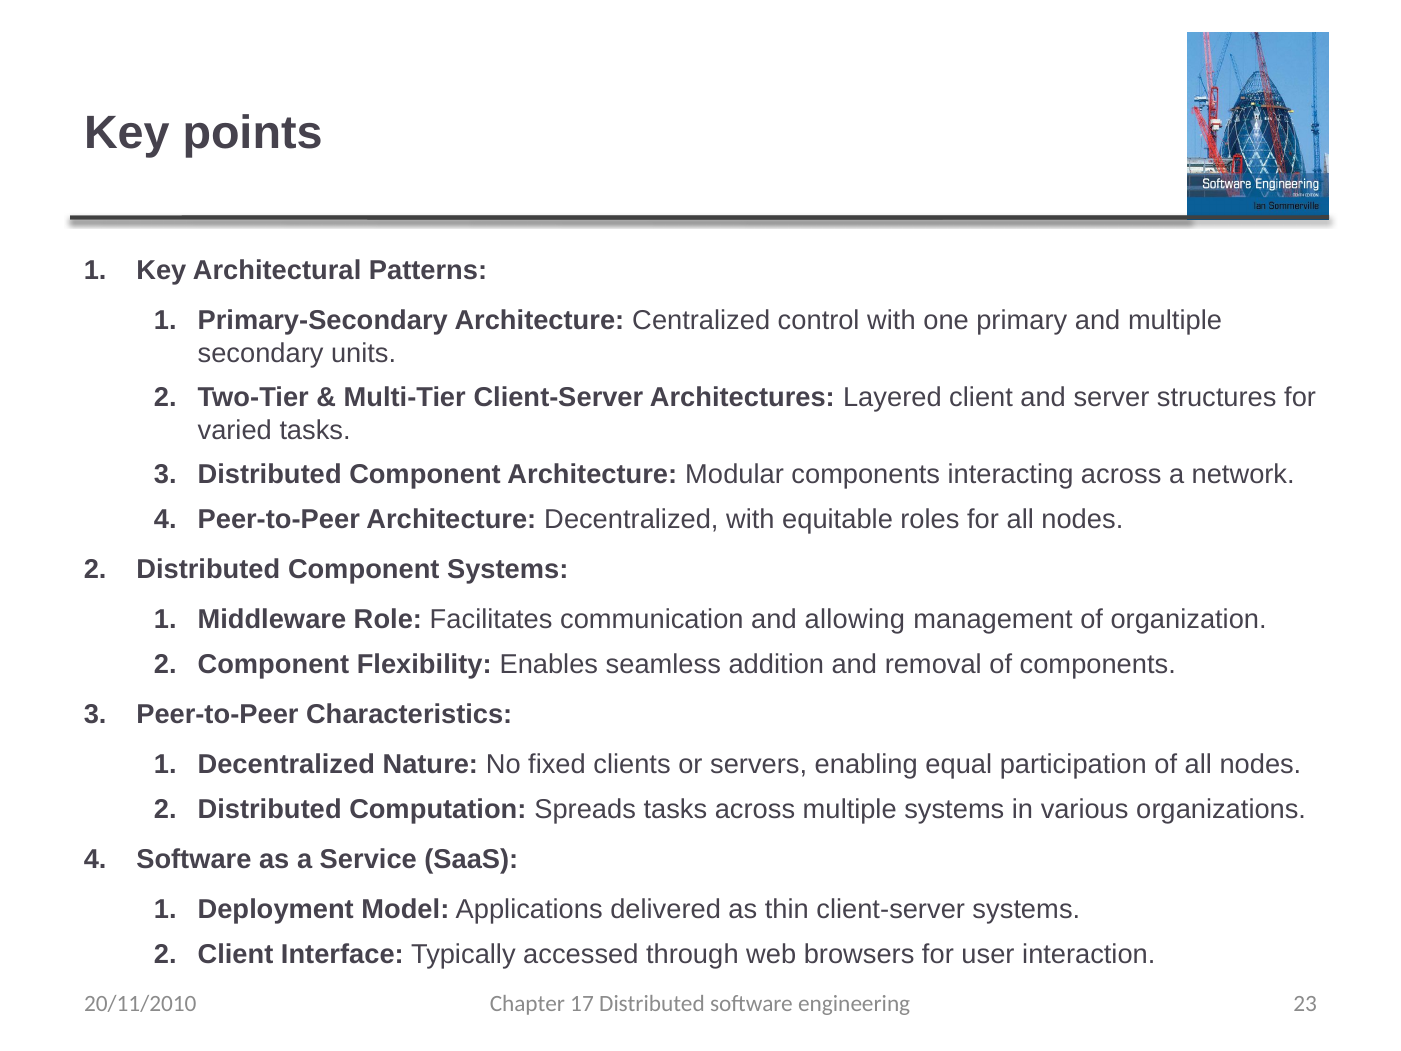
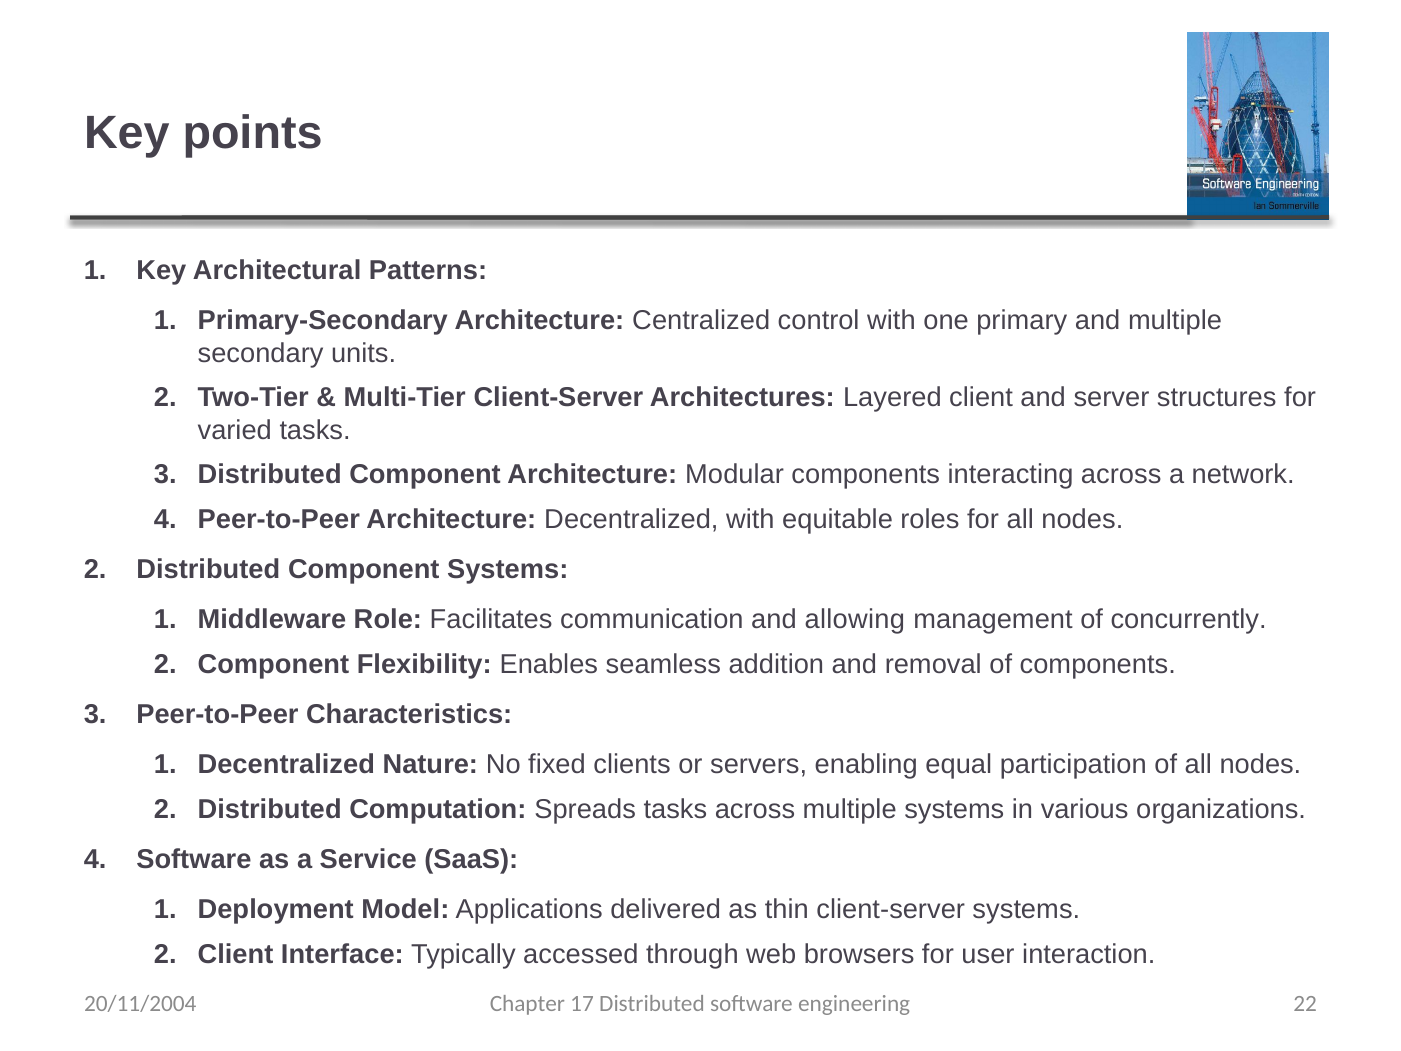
organization: organization -> concurrently
23: 23 -> 22
20/11/2010: 20/11/2010 -> 20/11/2004
